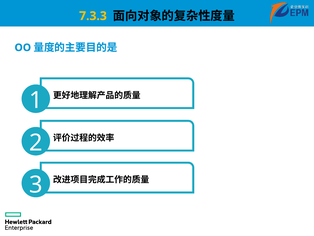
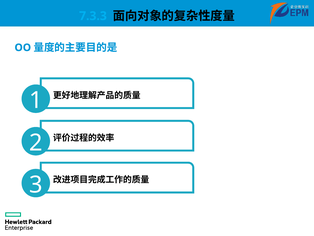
7.3.3 colour: yellow -> light blue
